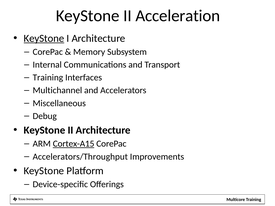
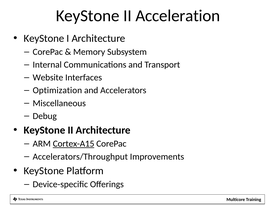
KeyStone at (44, 38) underline: present -> none
Training at (48, 78): Training -> Website
Multichannel: Multichannel -> Optimization
